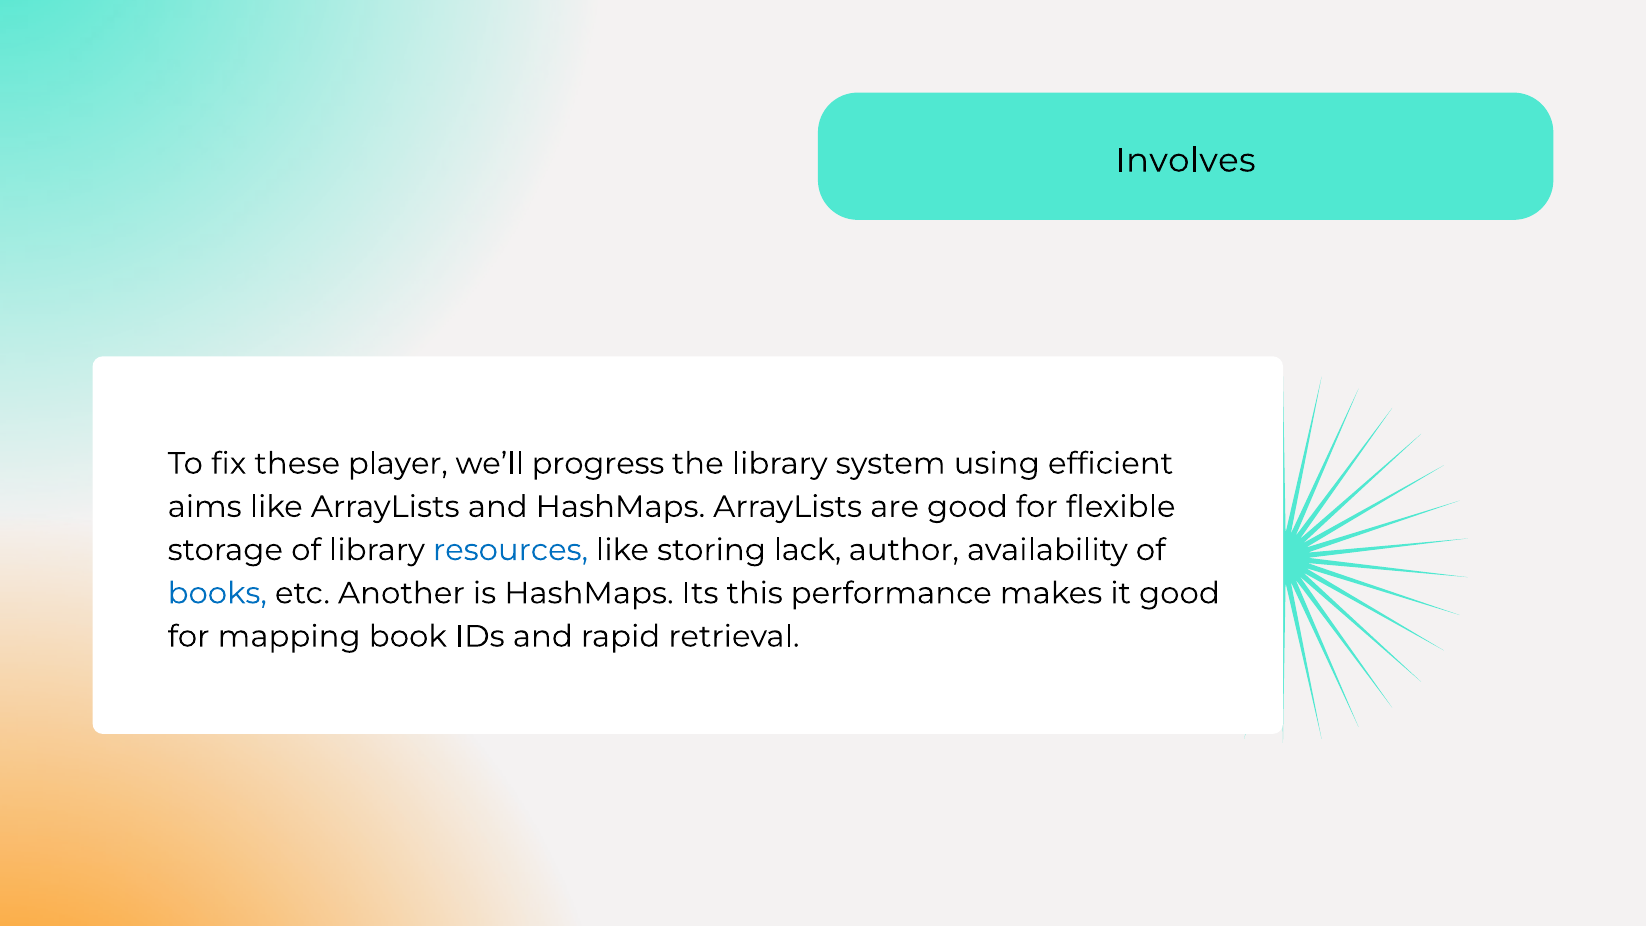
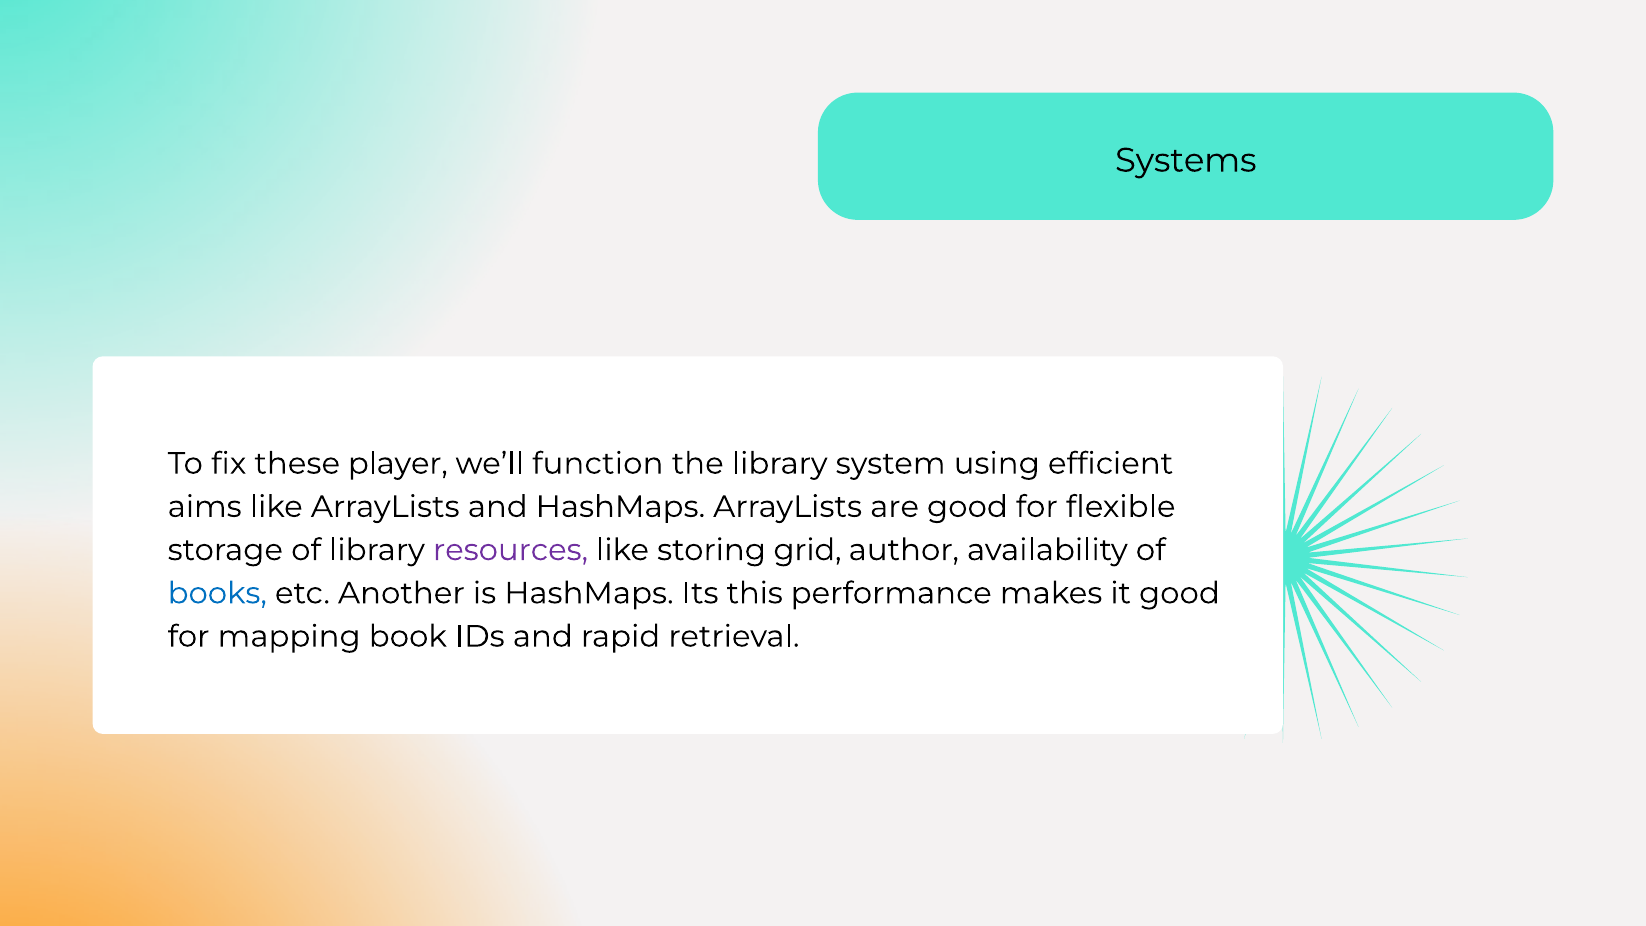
Involves: Involves -> Systems
progress: progress -> function
resources at (510, 550) colour: blue -> purple
lack: lack -> grid
